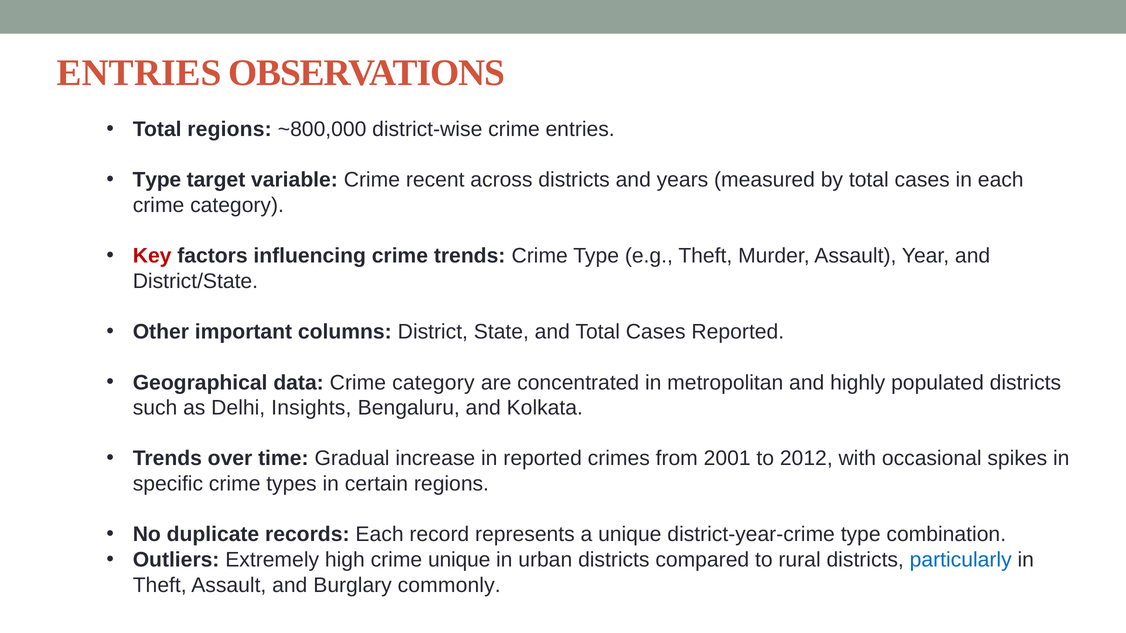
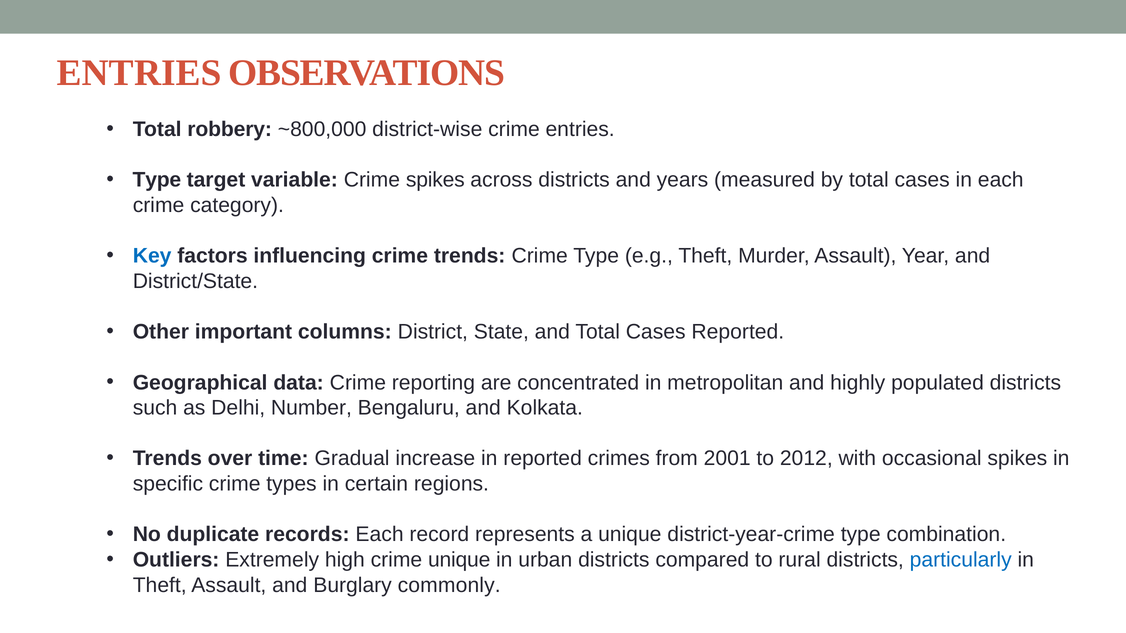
Total regions: regions -> robbery
Crime recent: recent -> spikes
Key colour: red -> blue
data Crime category: category -> reporting
Insights: Insights -> Number
